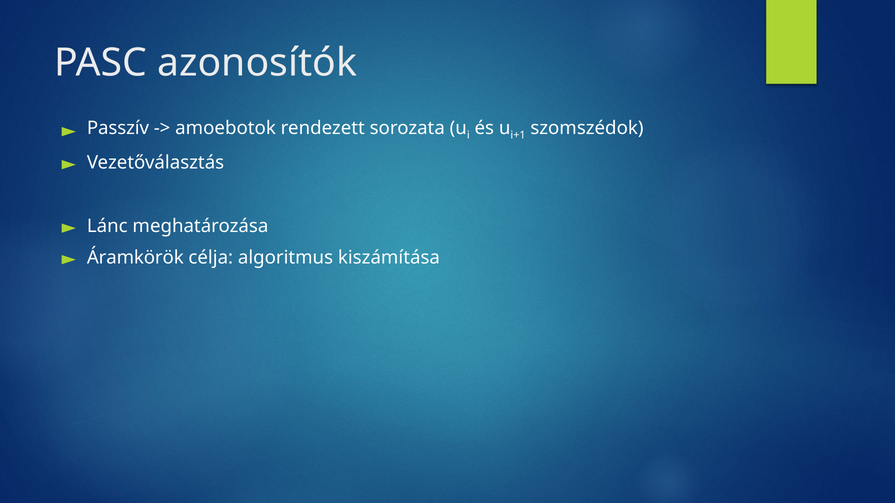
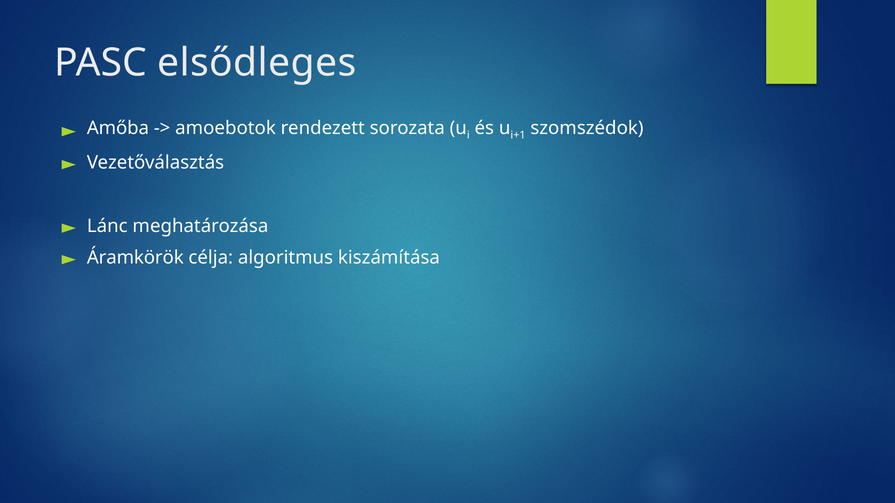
azonosítók: azonosítók -> elsődleges
Passzív: Passzív -> Amőba
